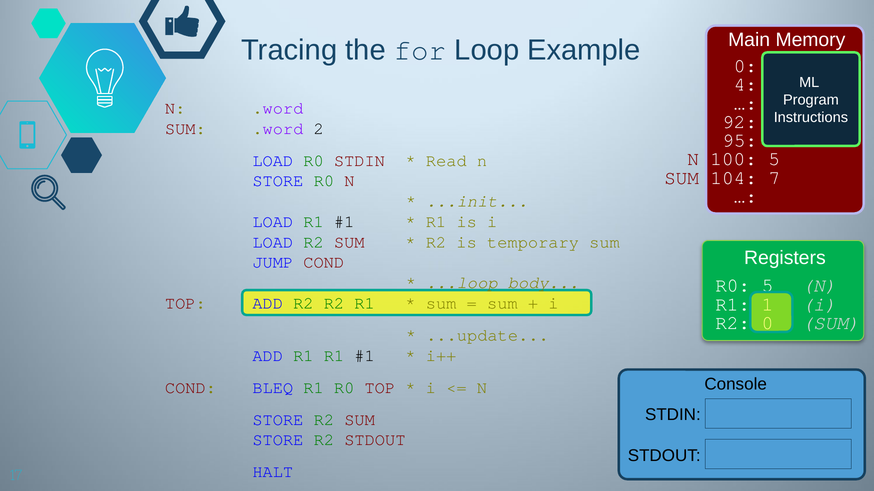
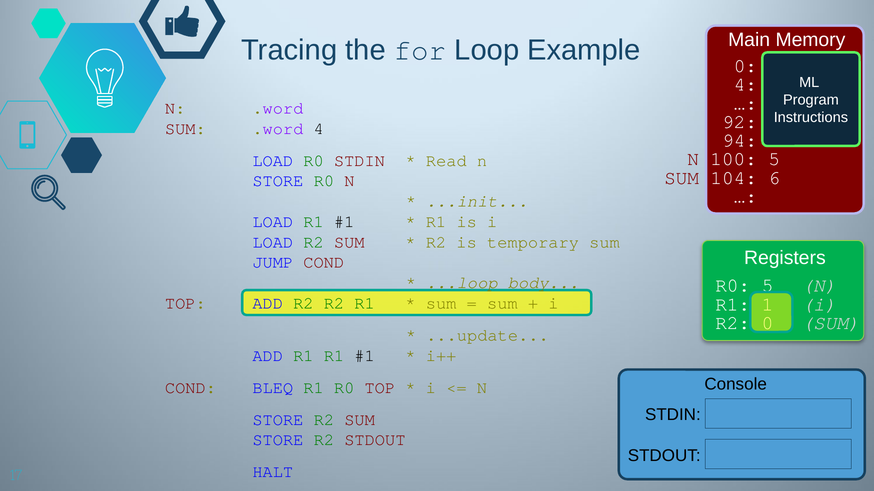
.word 2: 2 -> 4
95: 95 -> 94
7: 7 -> 6
